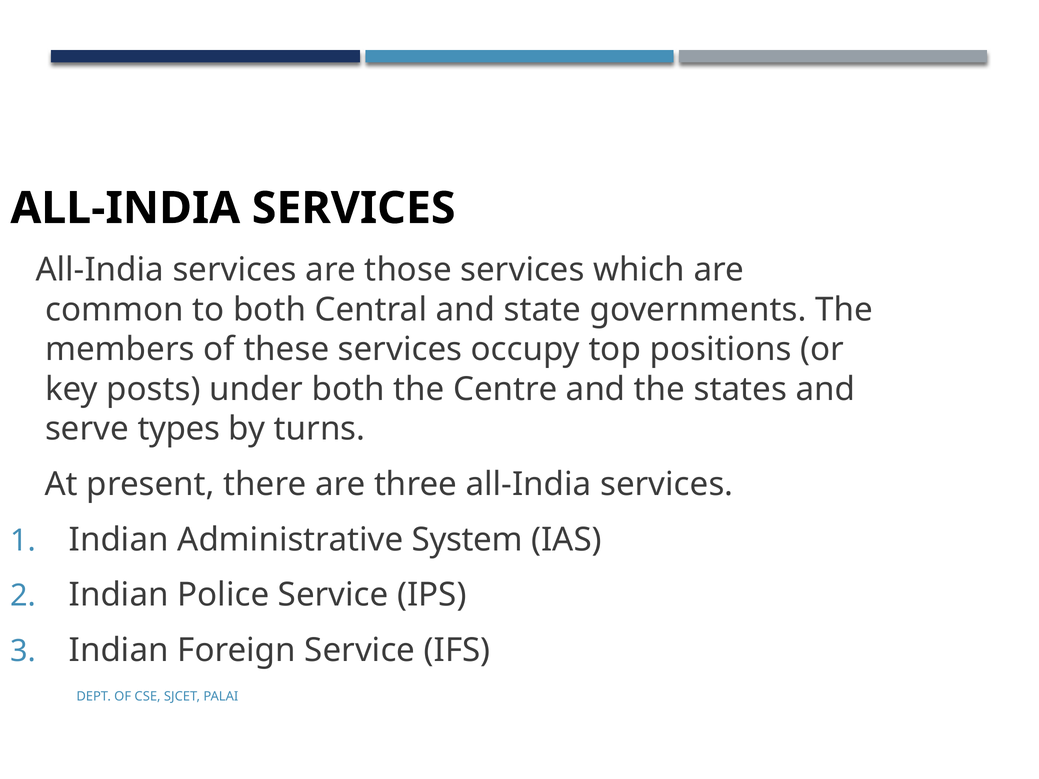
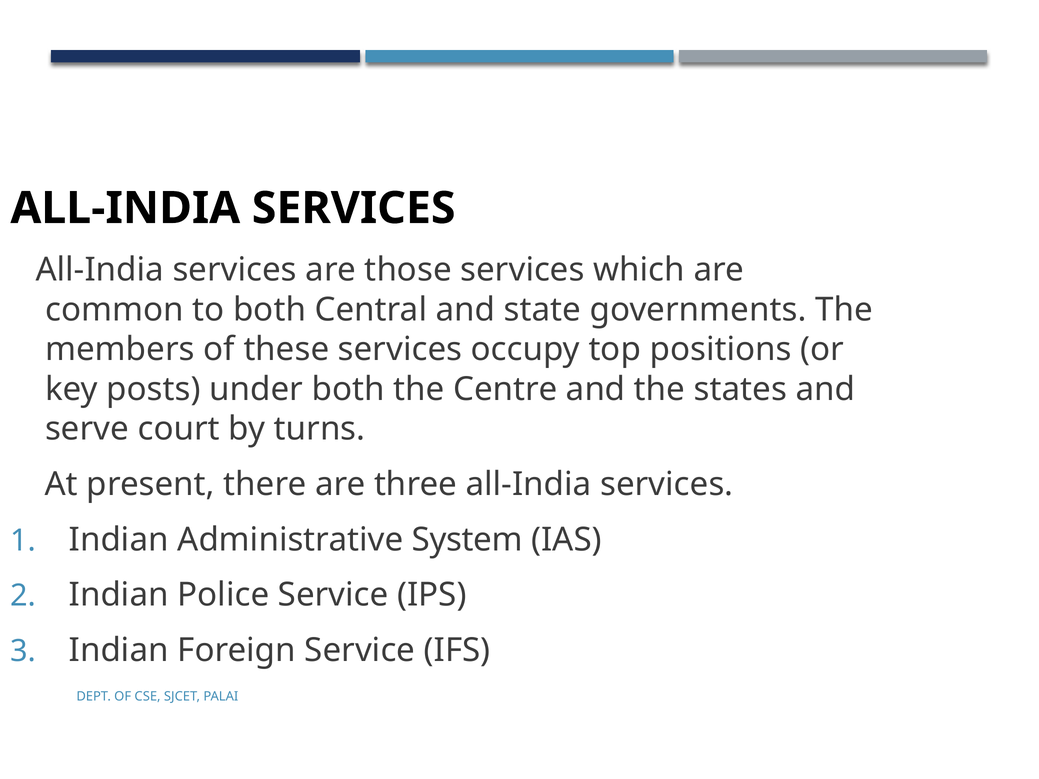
types: types -> court
